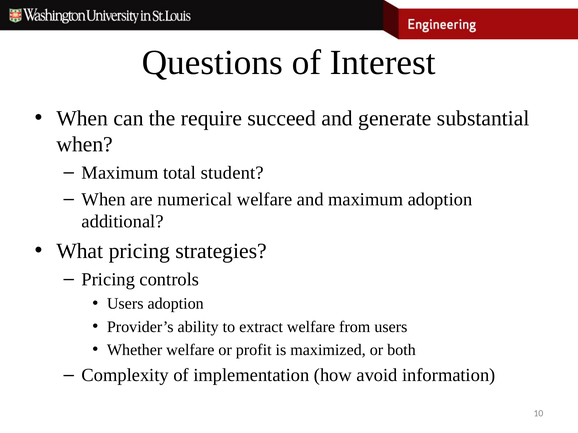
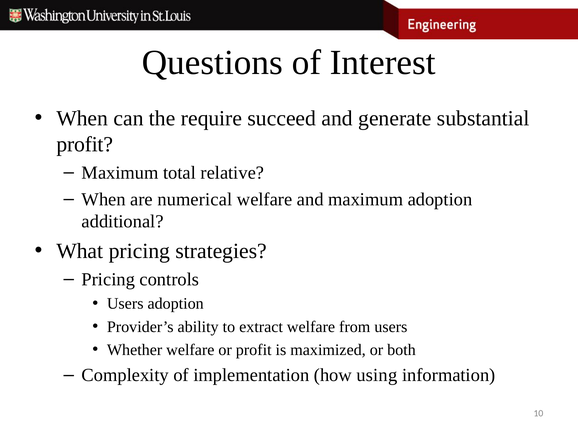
when at (85, 145): when -> profit
student: student -> relative
avoid: avoid -> using
